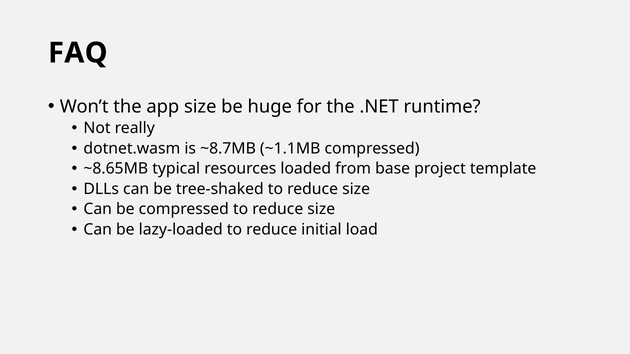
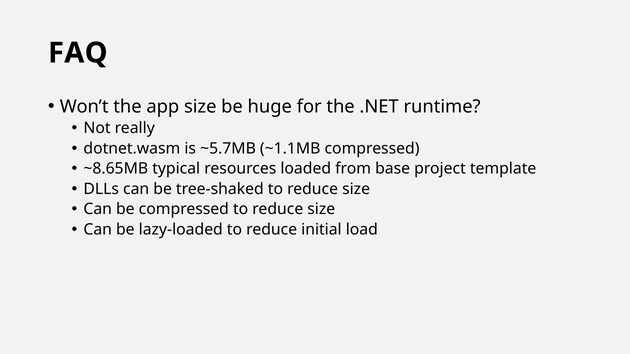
~8.7MB: ~8.7MB -> ~5.7MB
